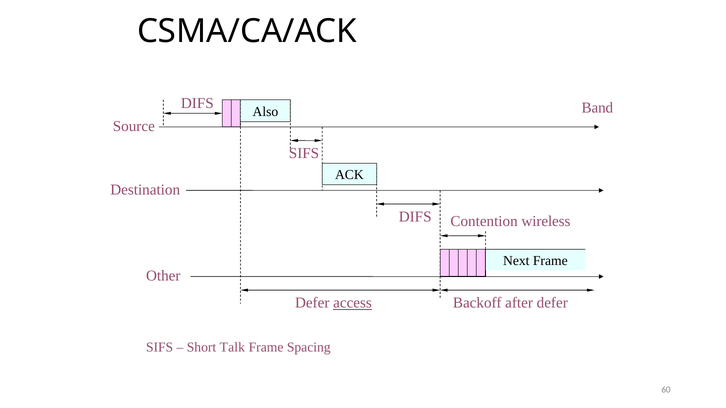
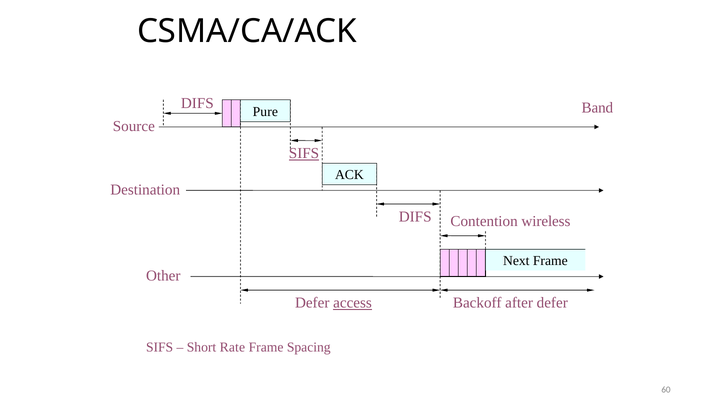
Also: Also -> Pure
SIFS at (304, 153) underline: none -> present
Talk: Talk -> Rate
